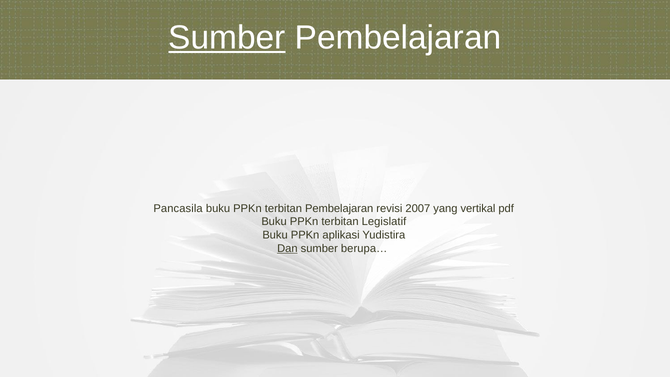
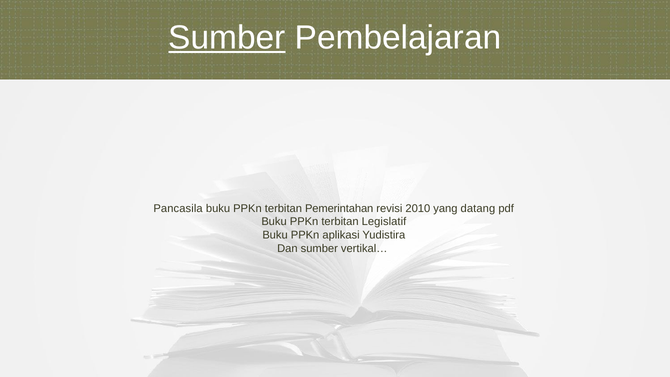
terbitan Pembelajaran: Pembelajaran -> Pemerintahan
2007: 2007 -> 2010
vertikal: vertikal -> datang
Dan underline: present -> none
berupa…: berupa… -> vertikal…
